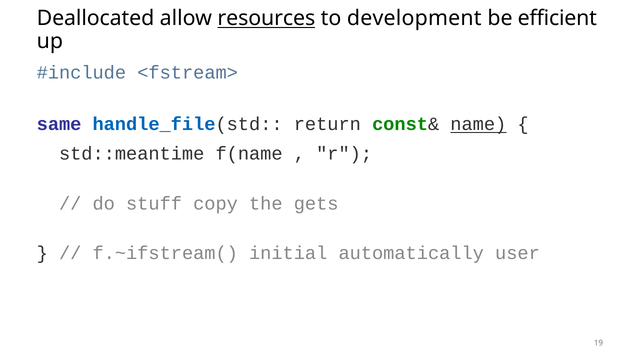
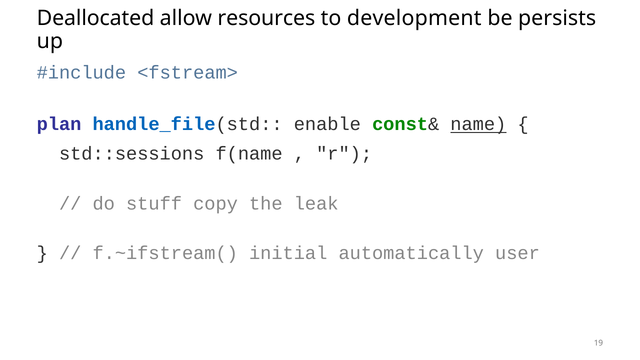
resources underline: present -> none
efficient: efficient -> persists
same: same -> plan
return: return -> enable
std::meantime: std::meantime -> std::sessions
gets: gets -> leak
